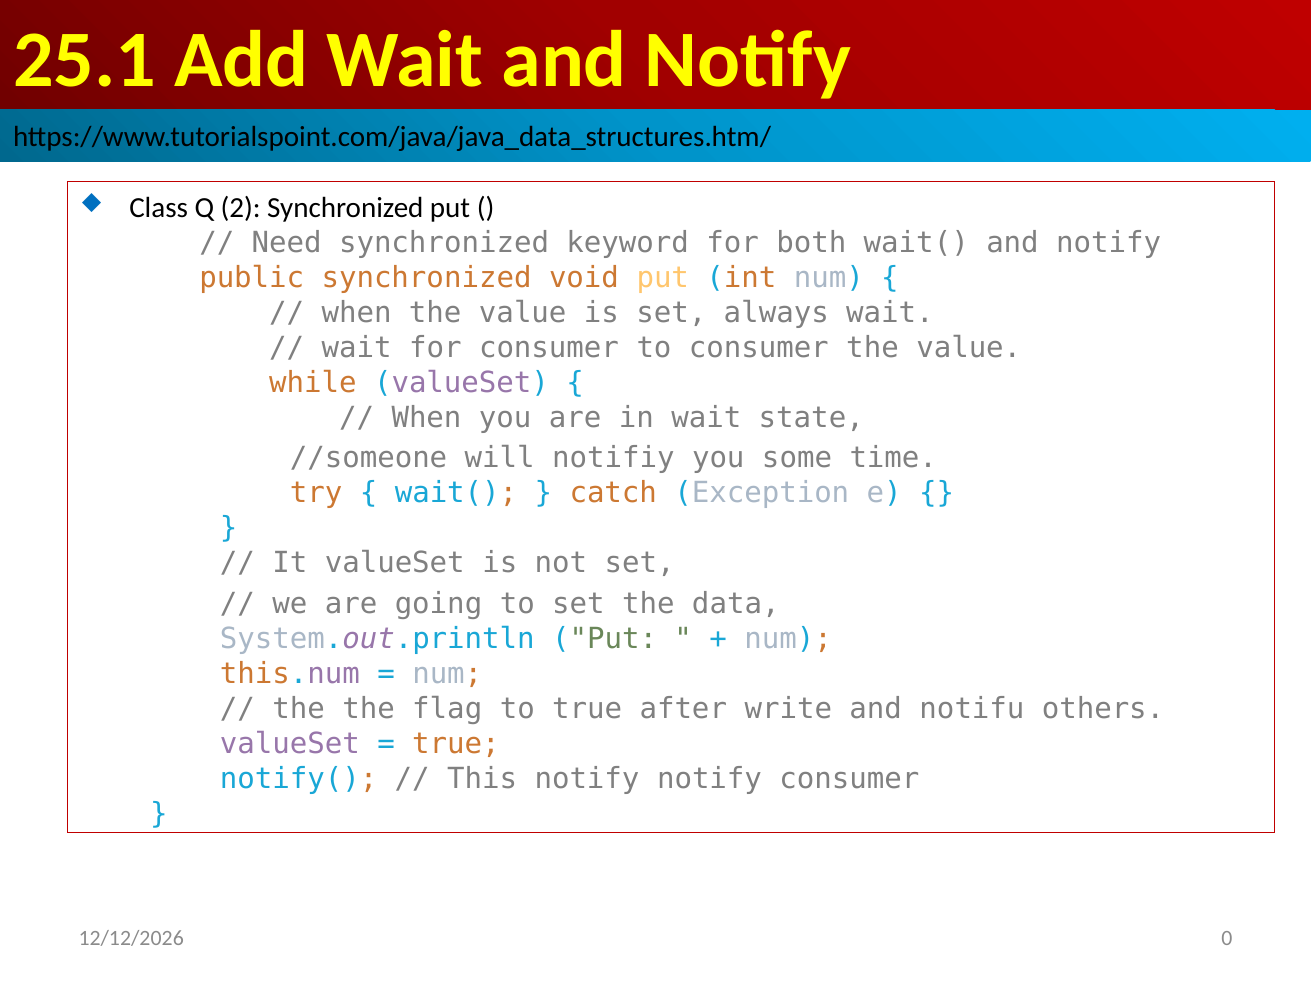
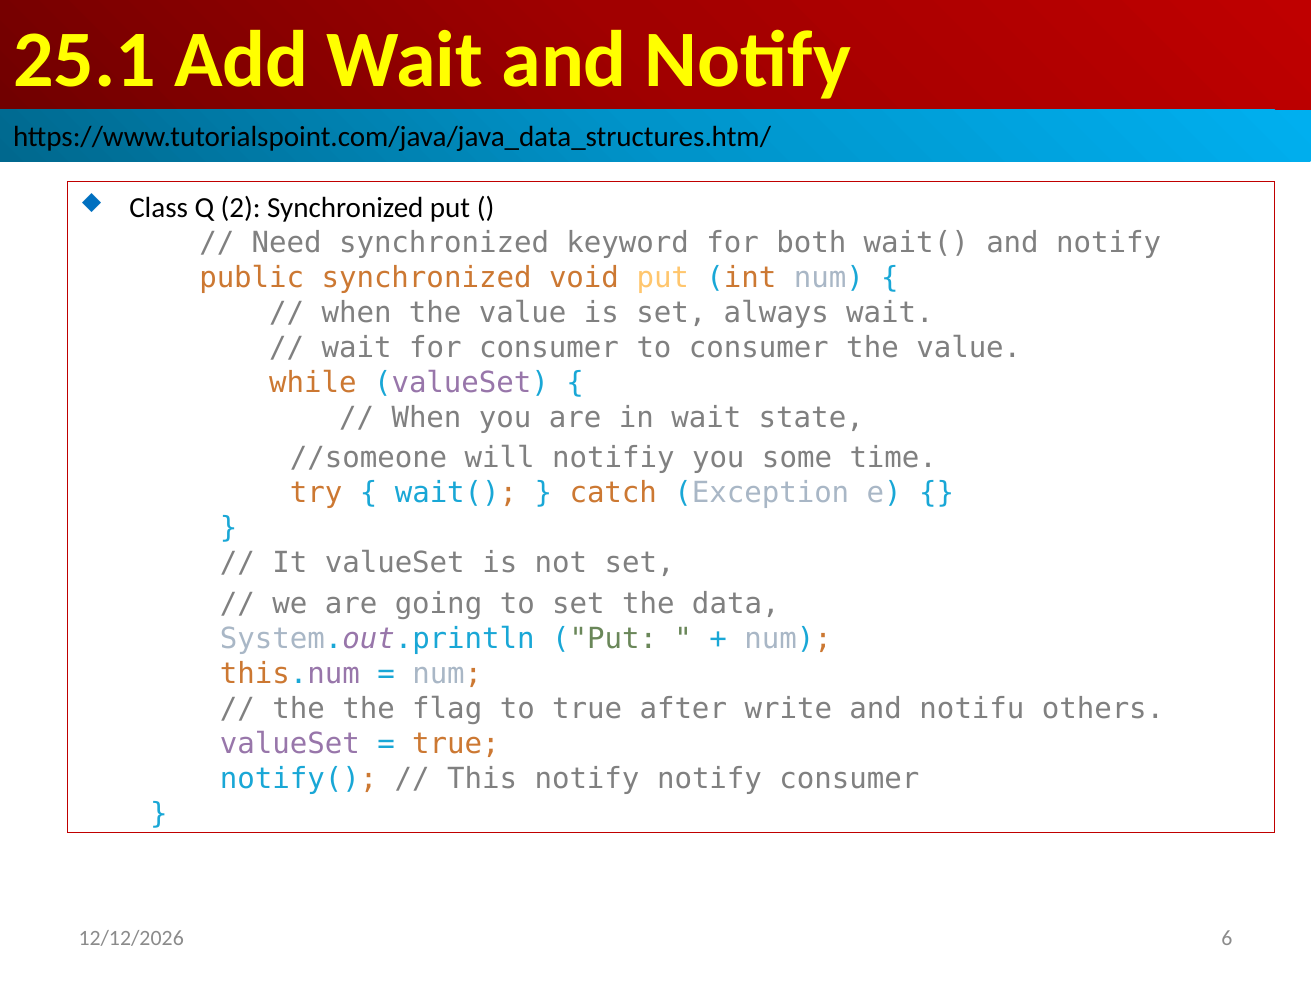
0: 0 -> 6
